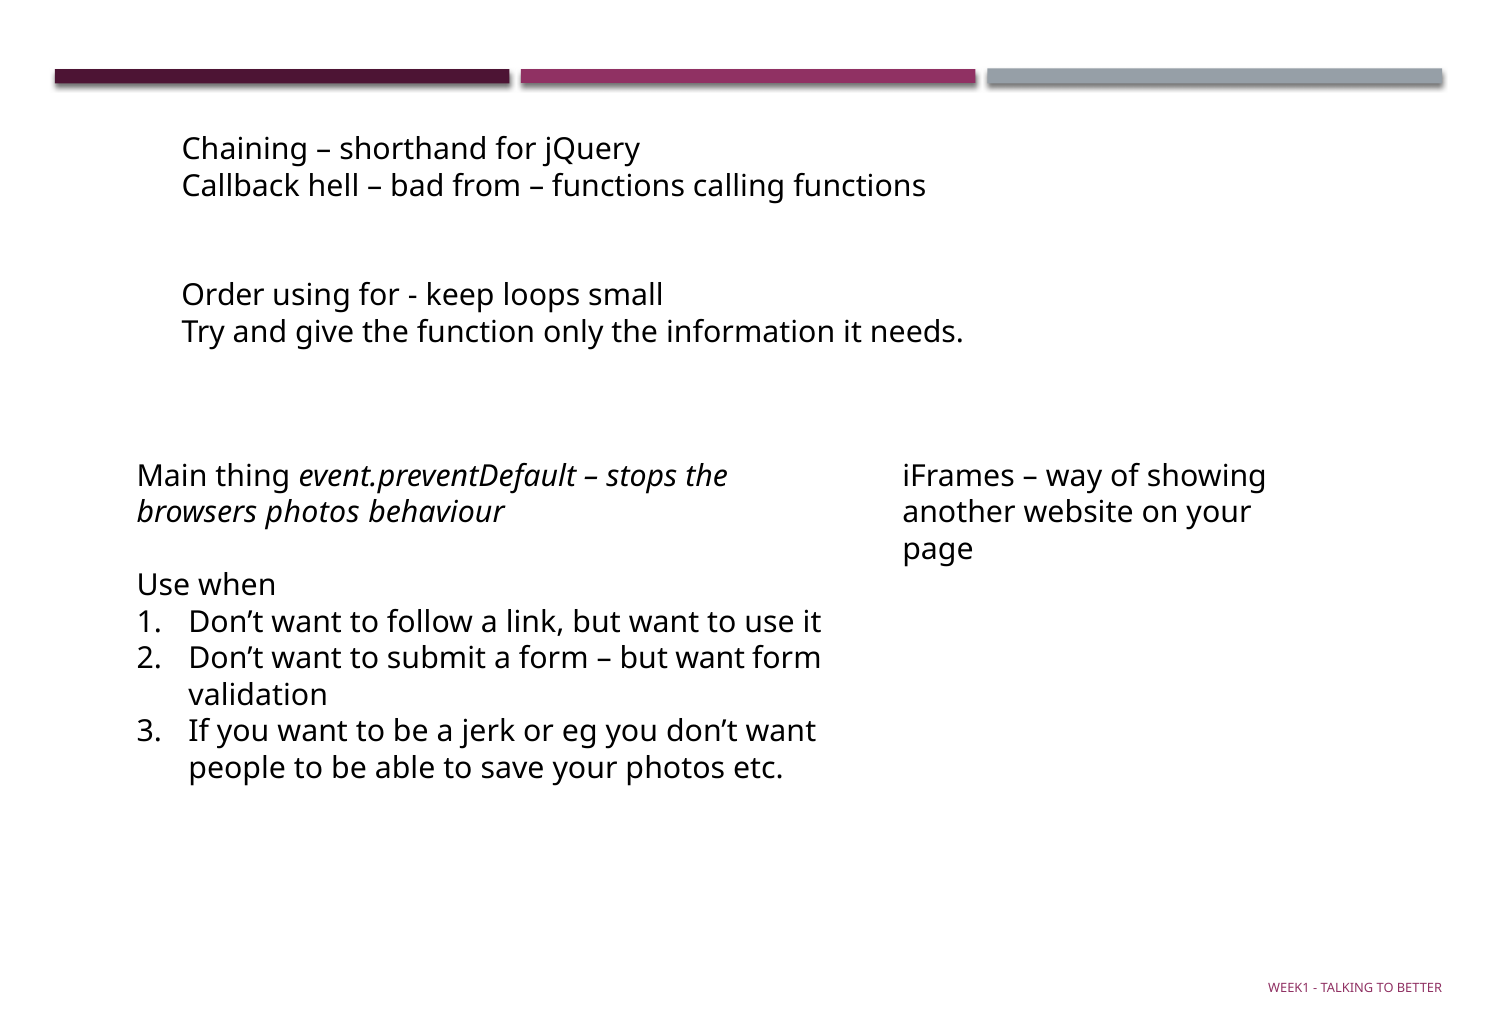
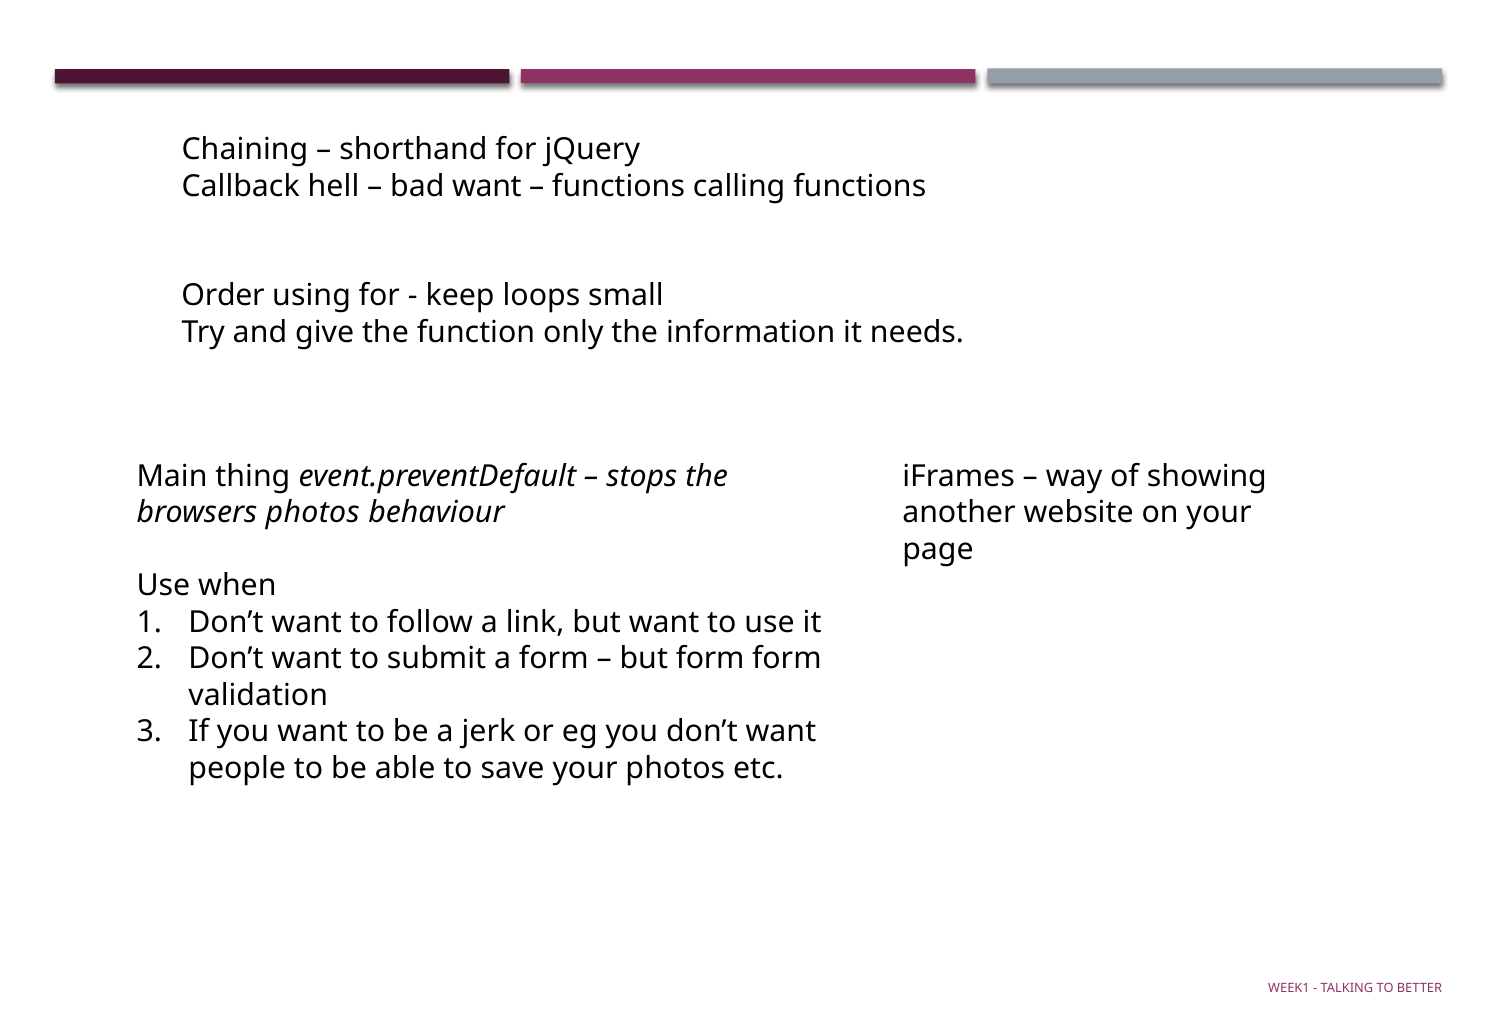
bad from: from -> want
want at (710, 659): want -> form
